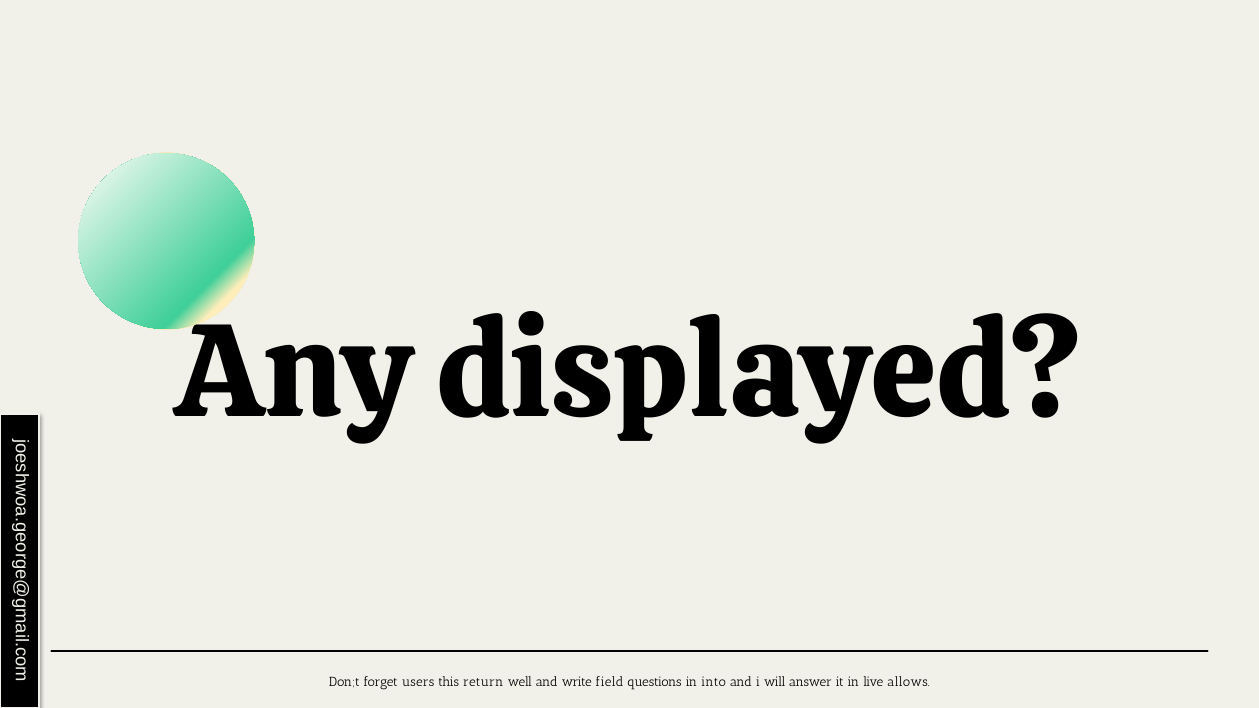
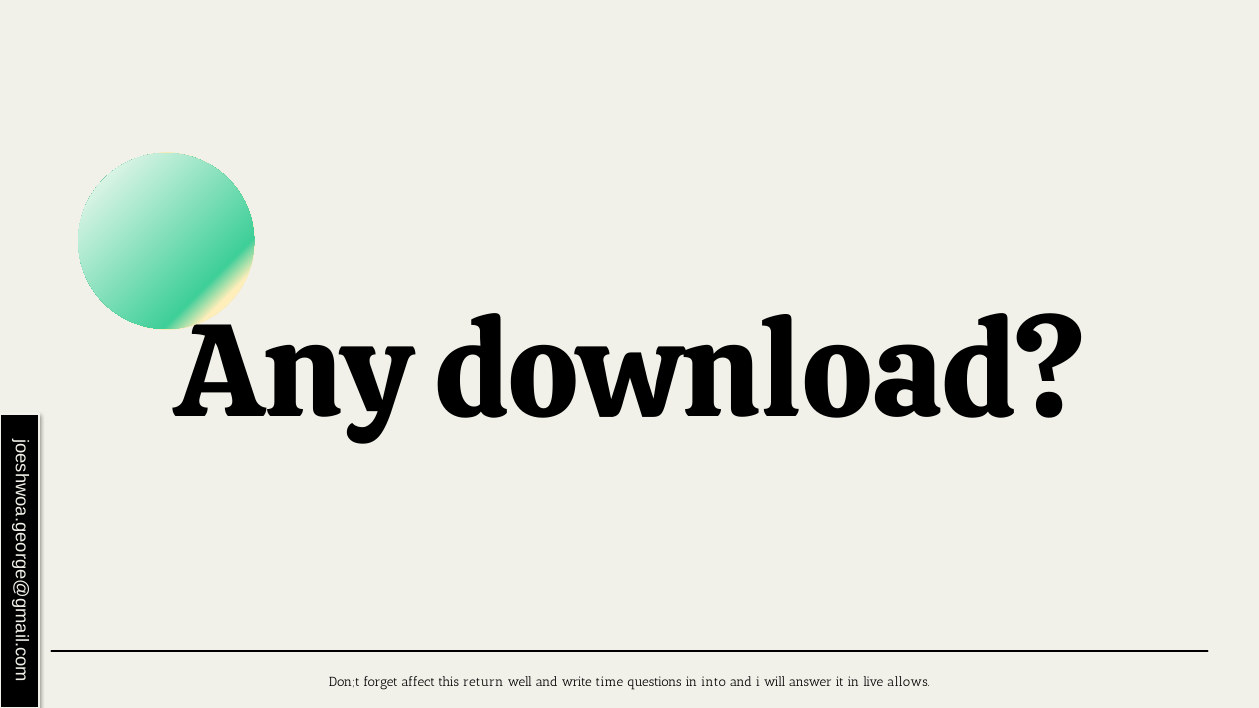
displayed: displayed -> download
users: users -> affect
field: field -> time
